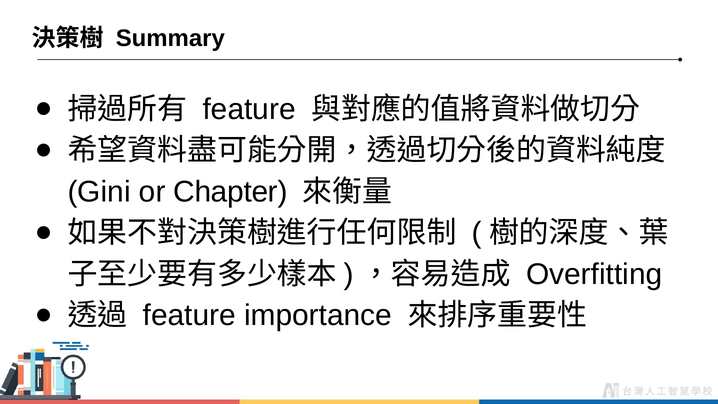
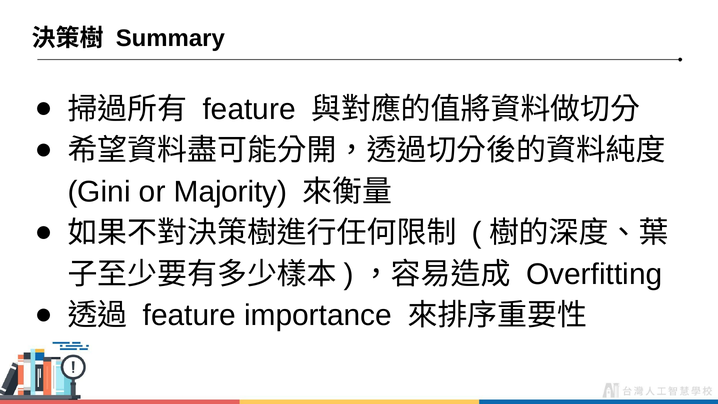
Chapter: Chapter -> Majority
